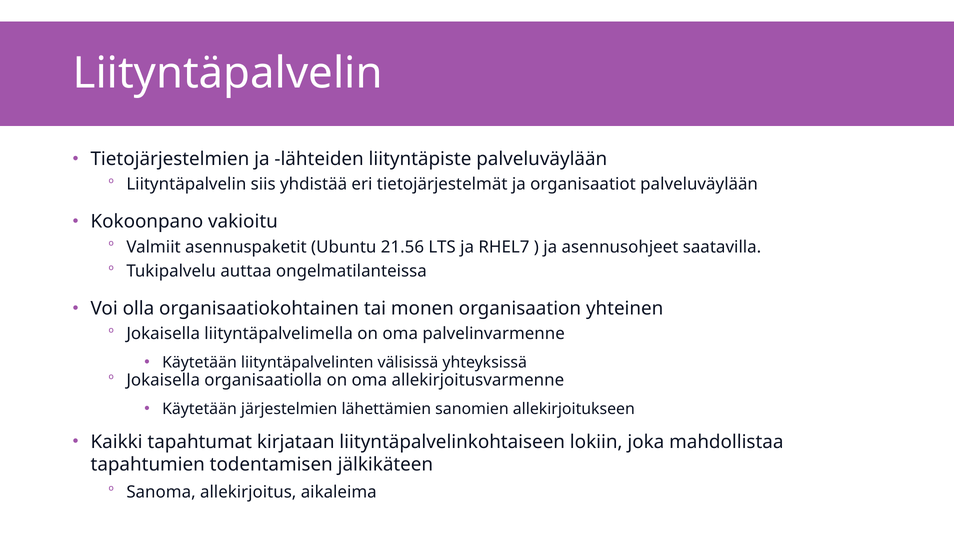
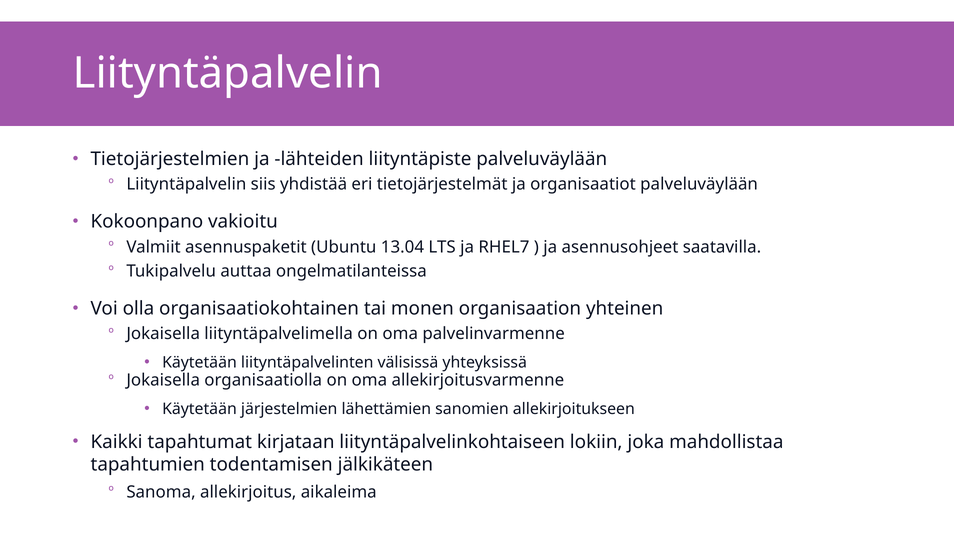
21.56: 21.56 -> 13.04
